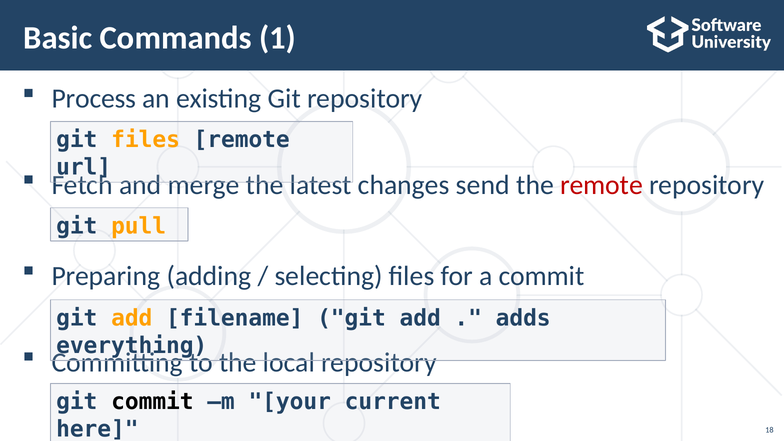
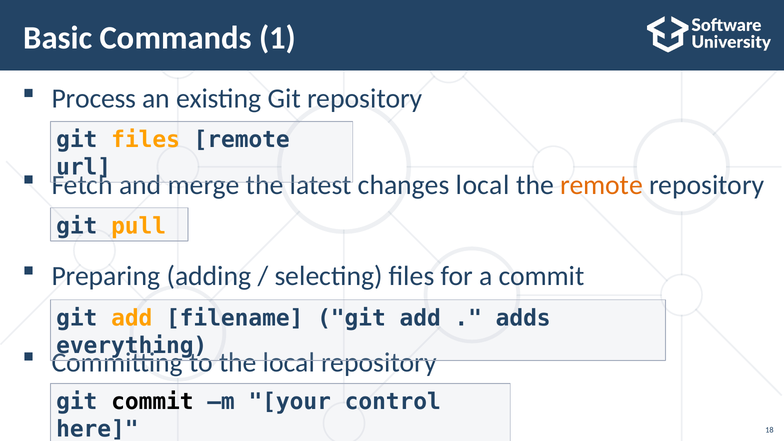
changes send: send -> local
remote at (602, 185) colour: red -> orange
current: current -> control
